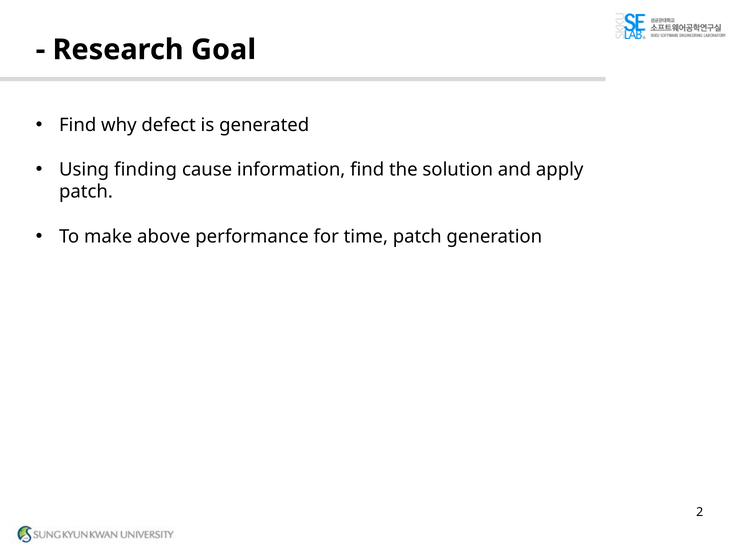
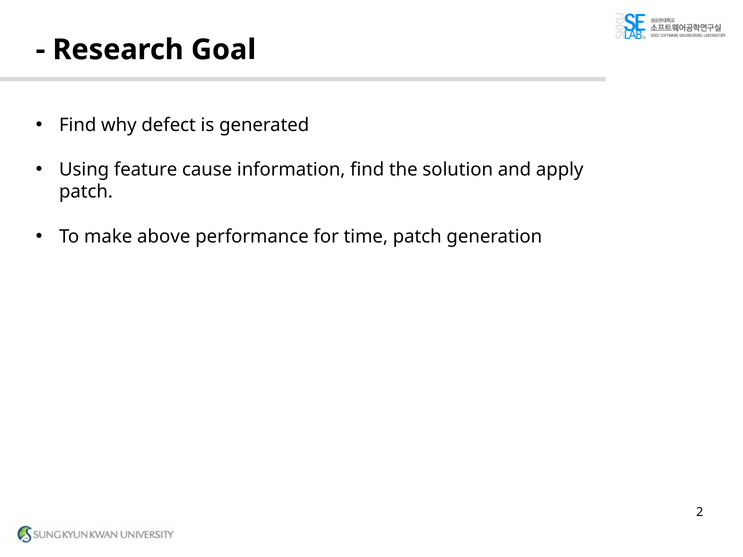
finding: finding -> feature
